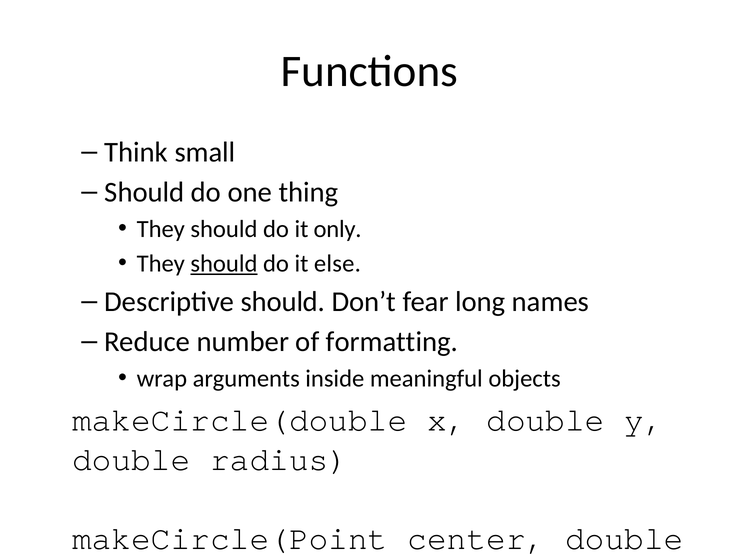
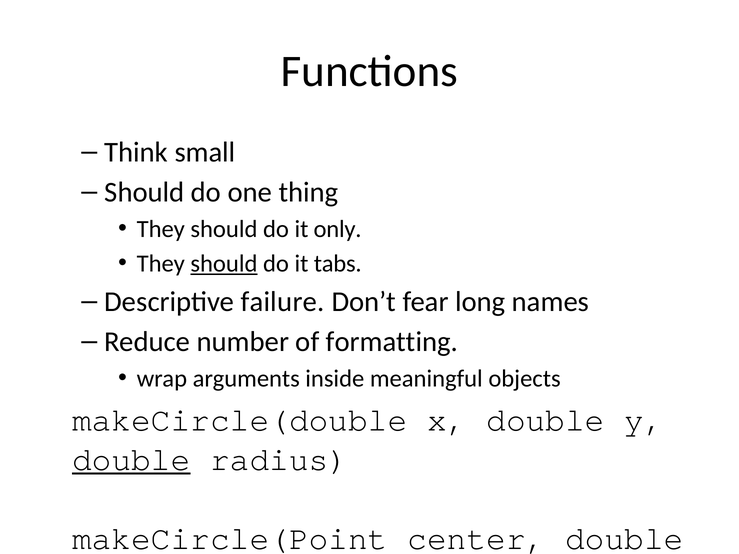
else: else -> tabs
Descriptive should: should -> failure
double at (131, 460) underline: none -> present
